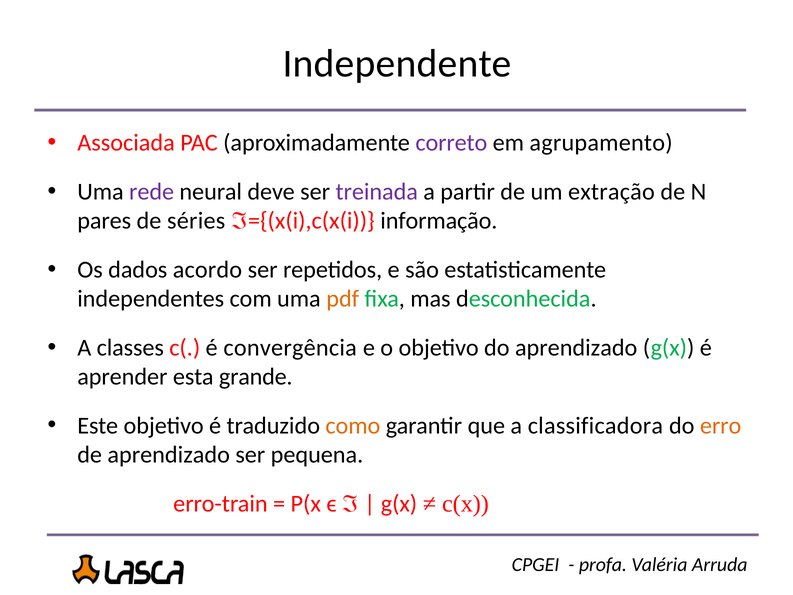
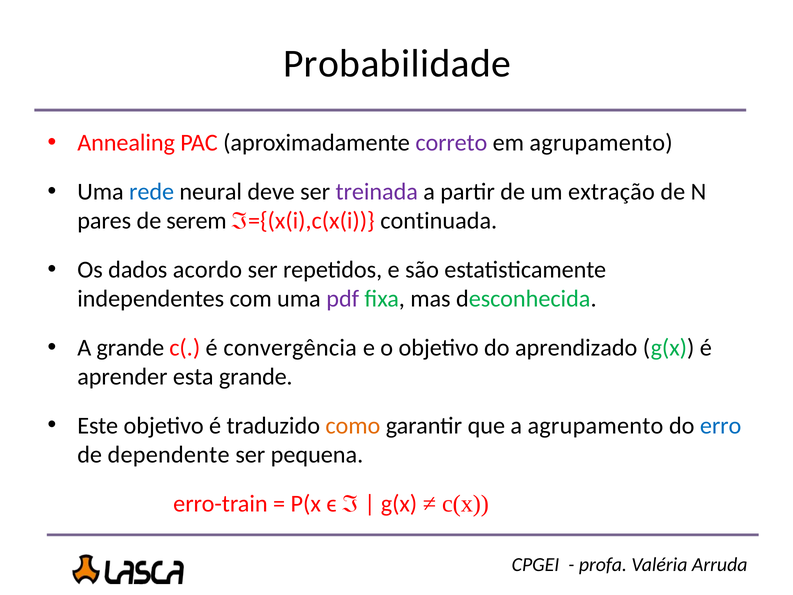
Independente: Independente -> Probabilidade
Associada: Associada -> Annealing
rede colour: purple -> blue
séries: séries -> serem
informação: informação -> continuada
pdf colour: orange -> purple
A classes: classes -> grande
a classificadora: classificadora -> agrupamento
erro colour: orange -> blue
de aprendizado: aprendizado -> dependente
